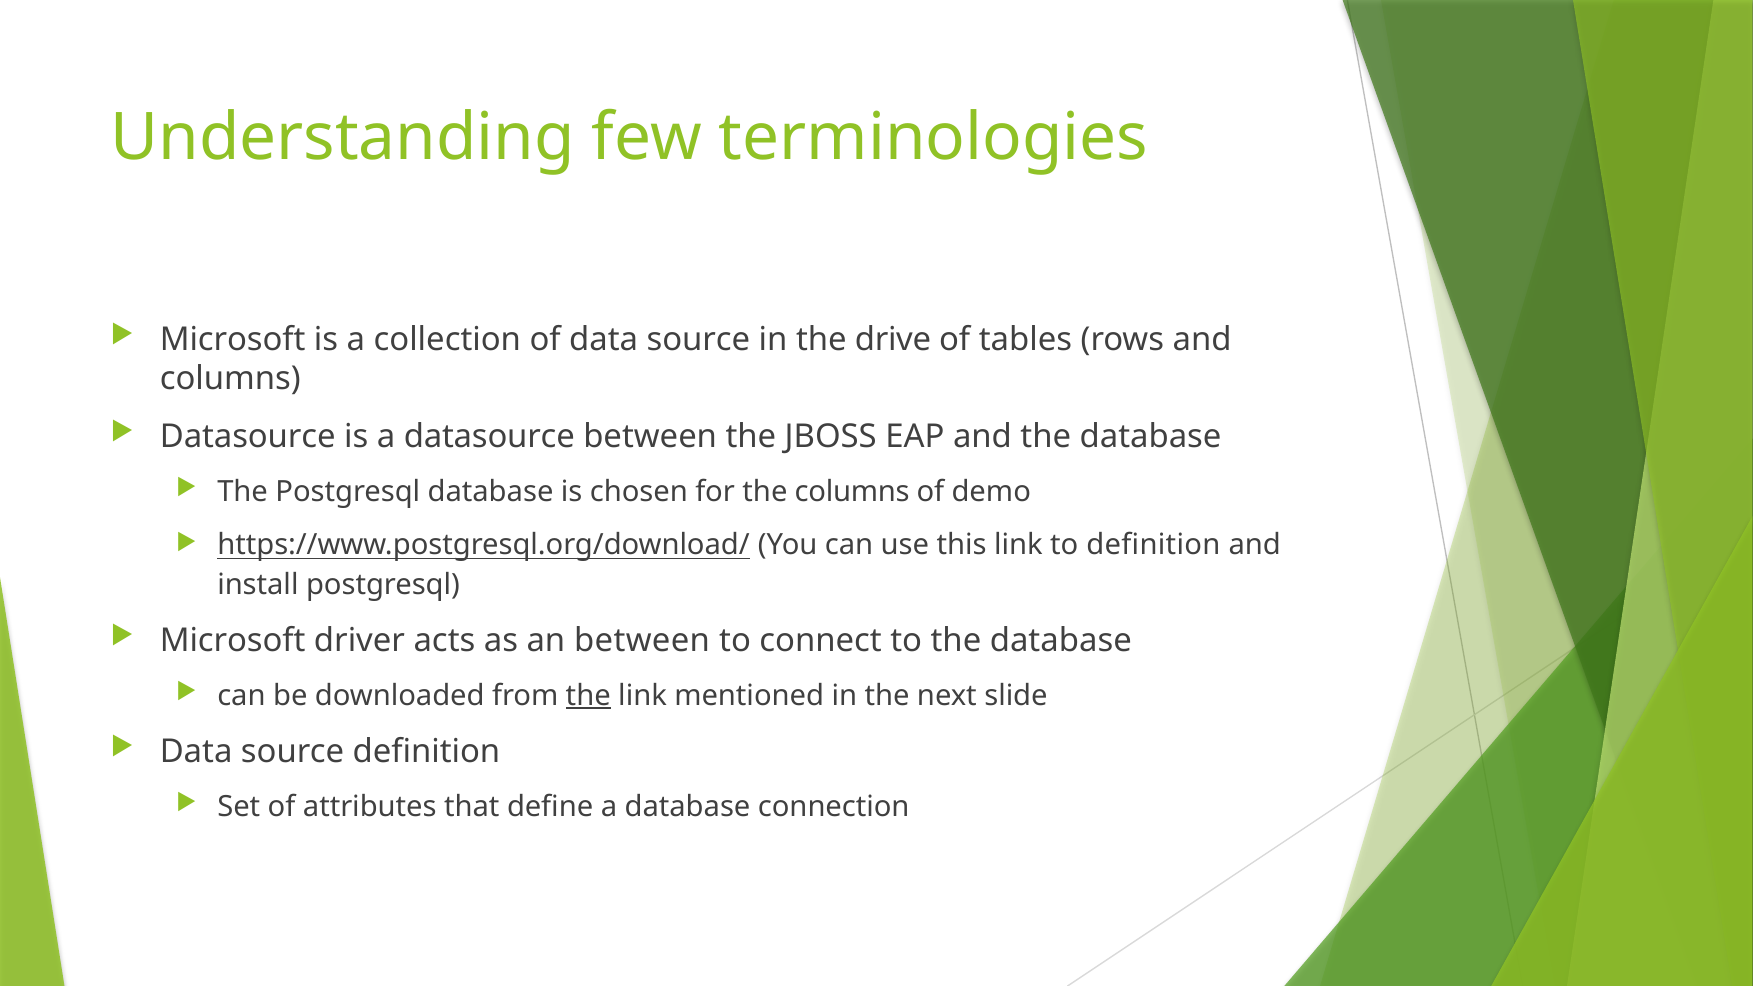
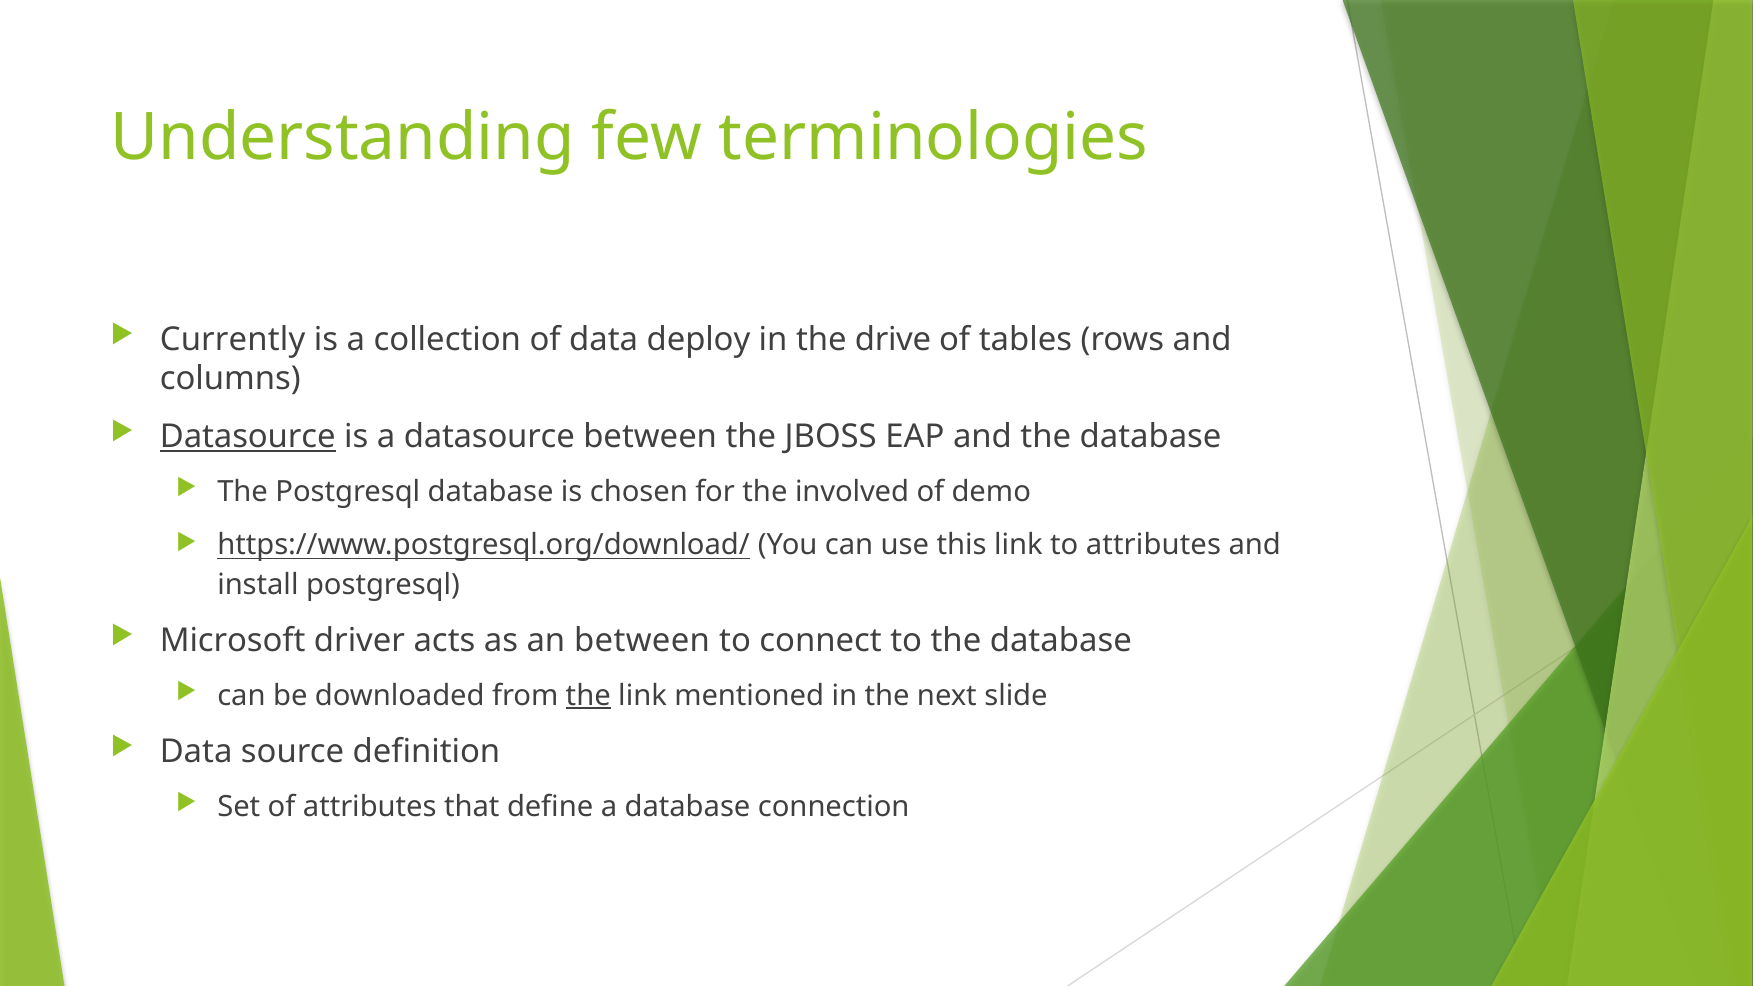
Microsoft at (233, 339): Microsoft -> Currently
of data source: source -> deploy
Datasource at (248, 436) underline: none -> present
the columns: columns -> involved
to definition: definition -> attributes
